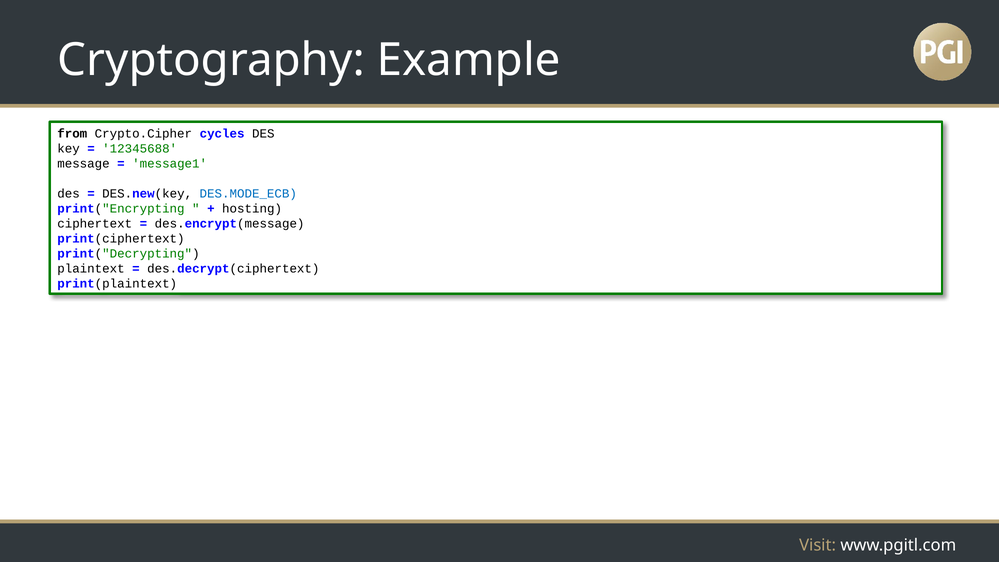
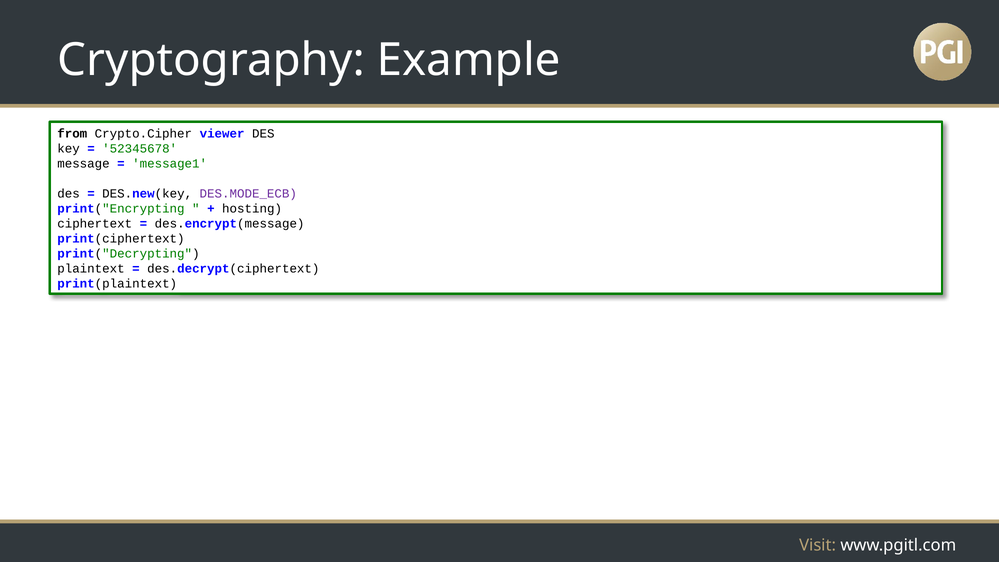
cycles: cycles -> viewer
12345688: 12345688 -> 52345678
DES.MODE_ECB colour: blue -> purple
